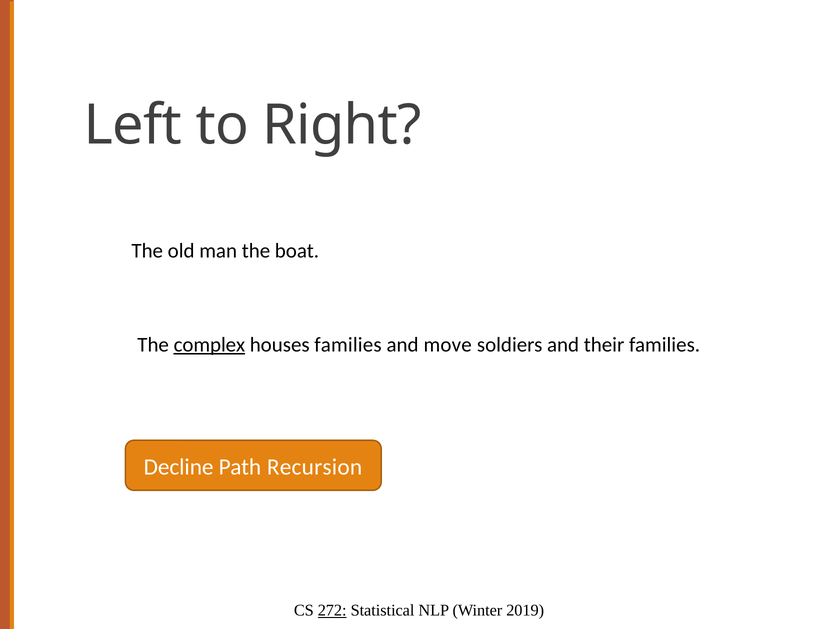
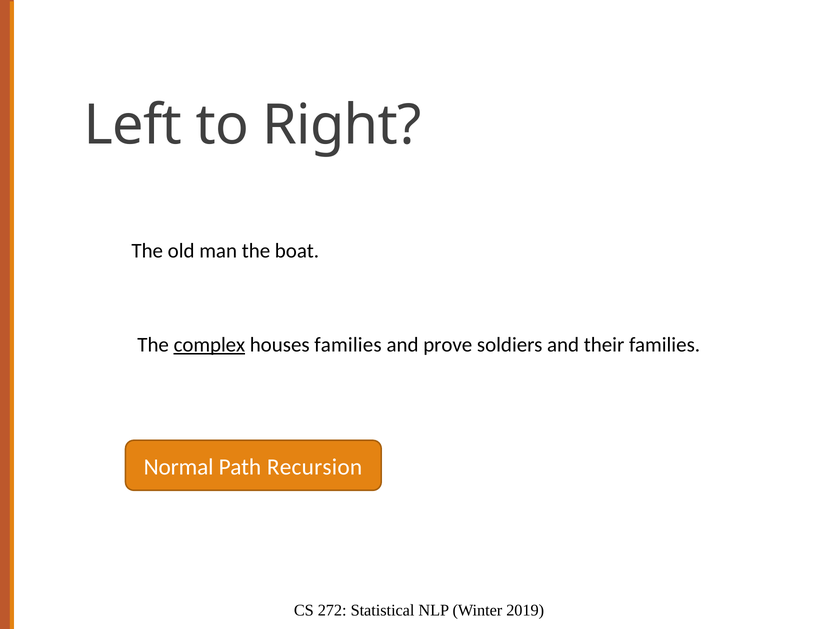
move: move -> prove
Decline: Decline -> Normal
272 underline: present -> none
